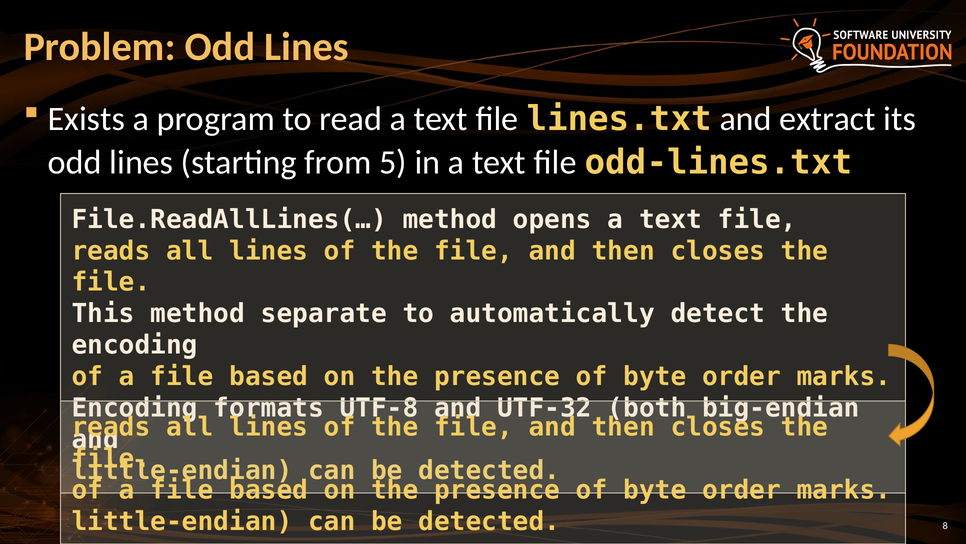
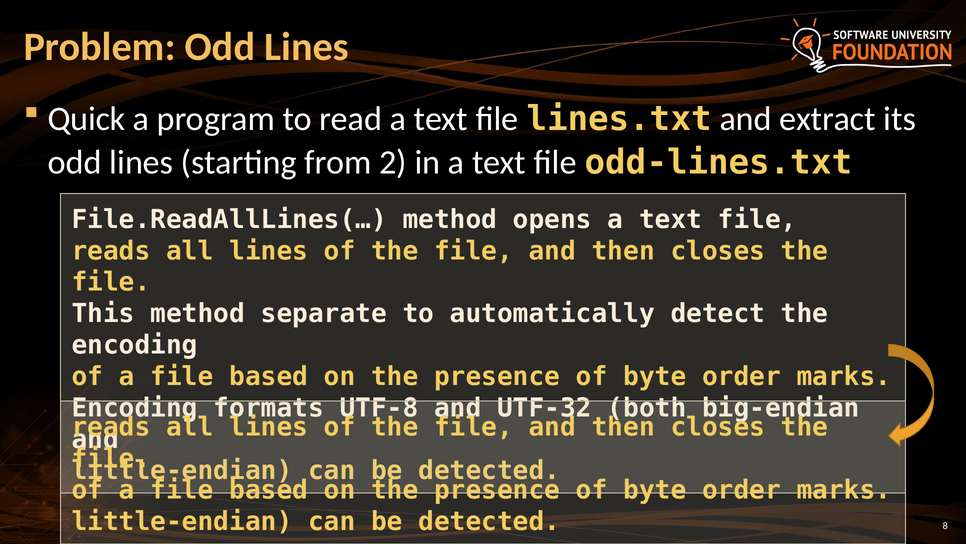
Exists: Exists -> Quick
5: 5 -> 2
